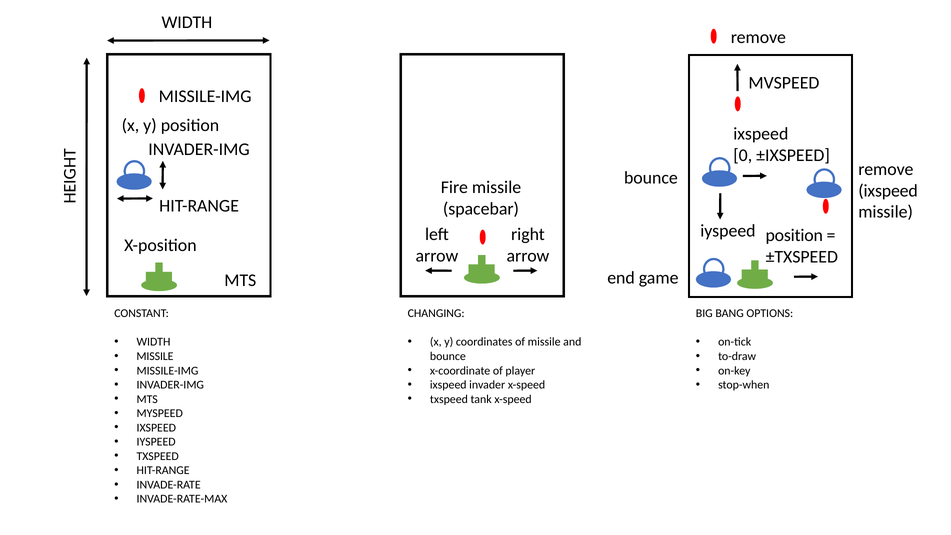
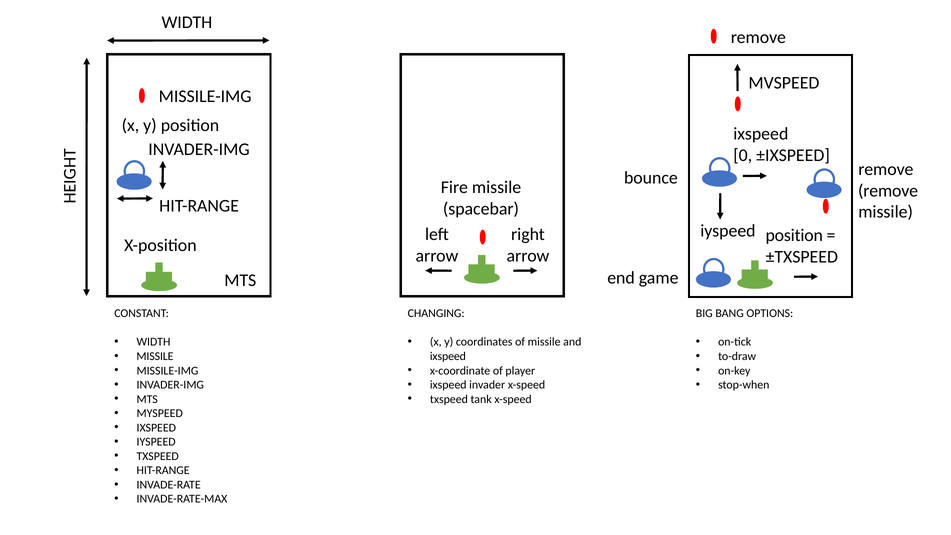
ixspeed at (888, 191): ixspeed -> remove
bounce at (448, 356): bounce -> ixspeed
